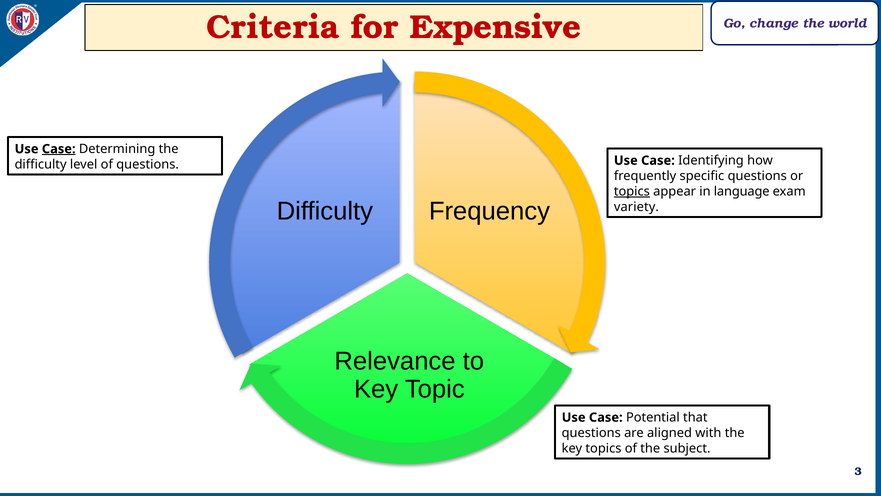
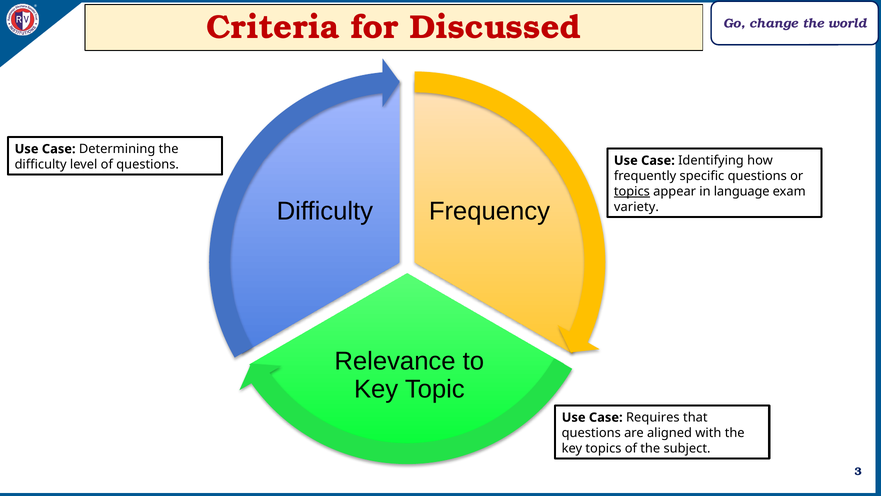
Expensive: Expensive -> Discussed
Case at (59, 149) underline: present -> none
Potential: Potential -> Requires
